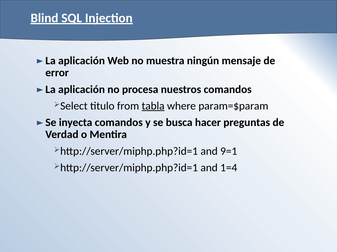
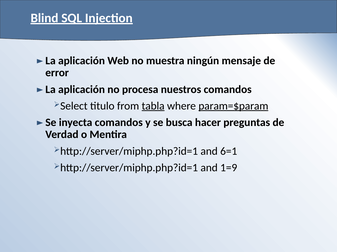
param=$param underline: none -> present
9=1: 9=1 -> 6=1
1=4: 1=4 -> 1=9
